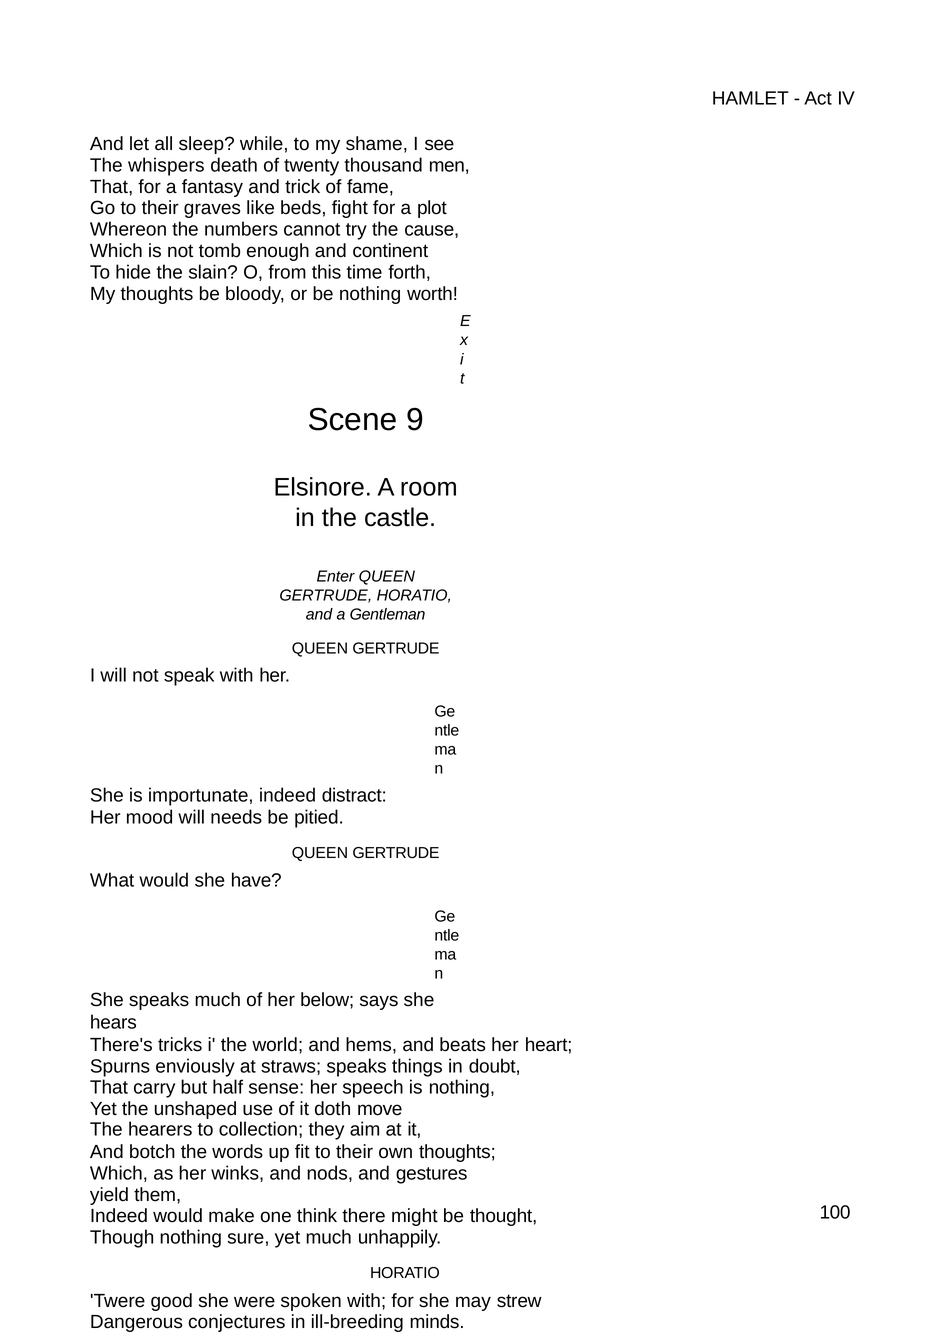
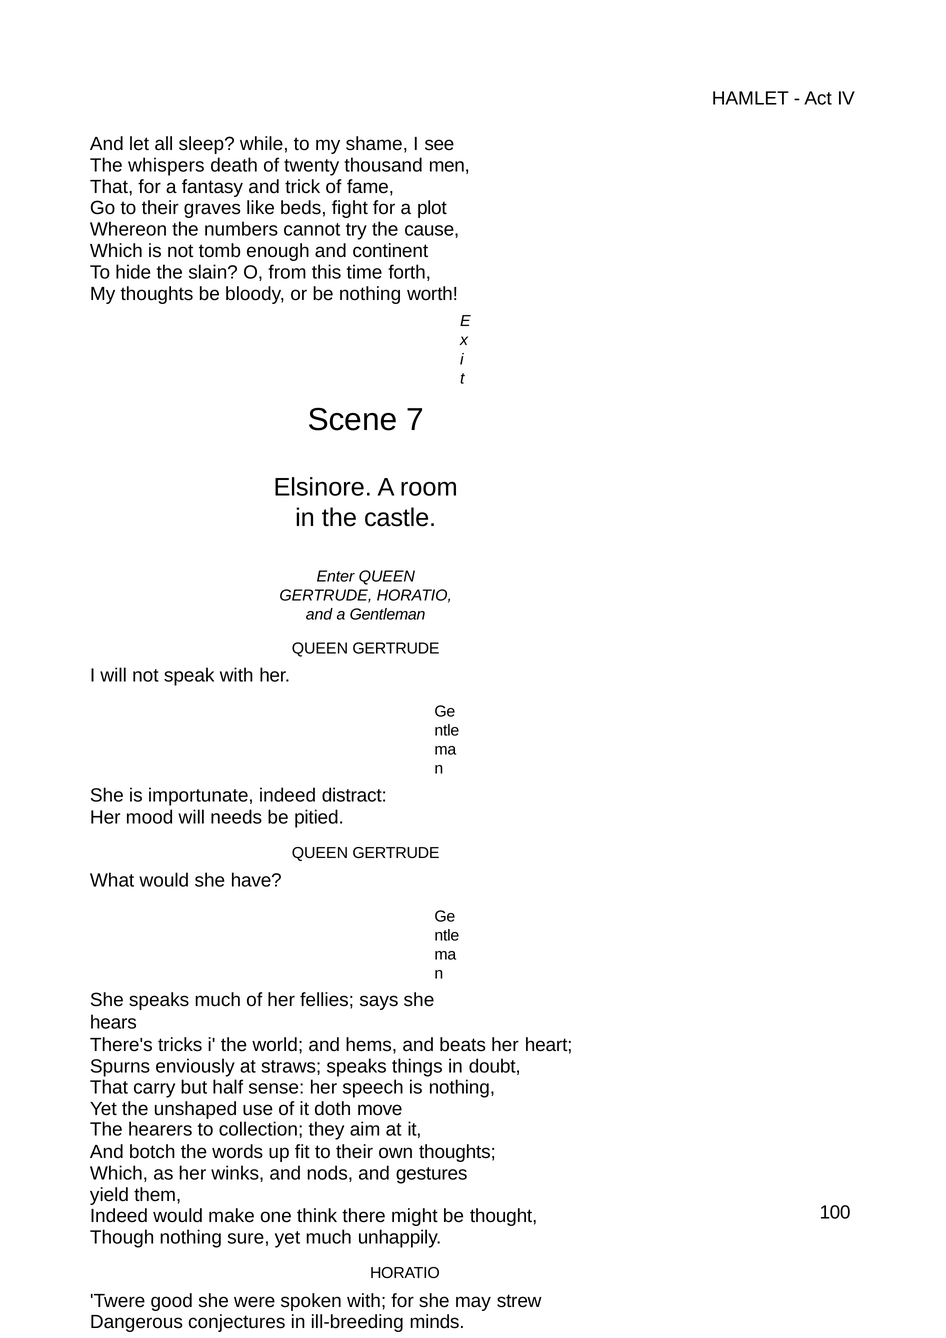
9: 9 -> 7
below: below -> fellies
